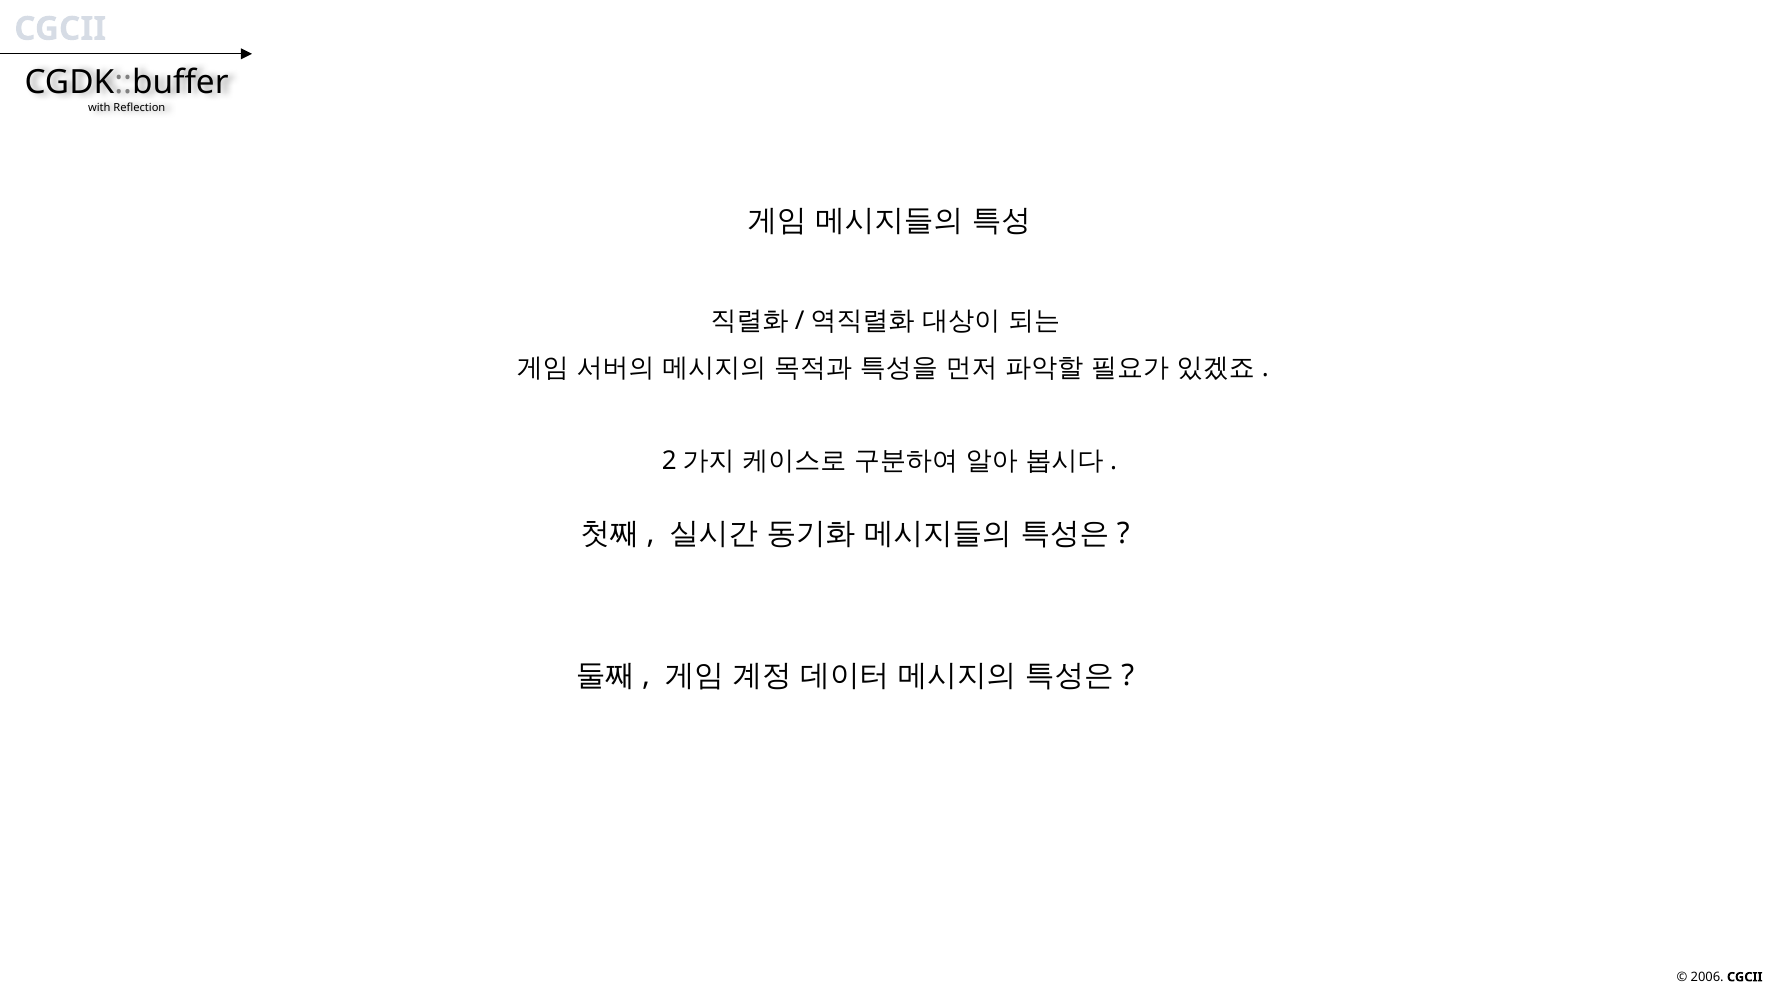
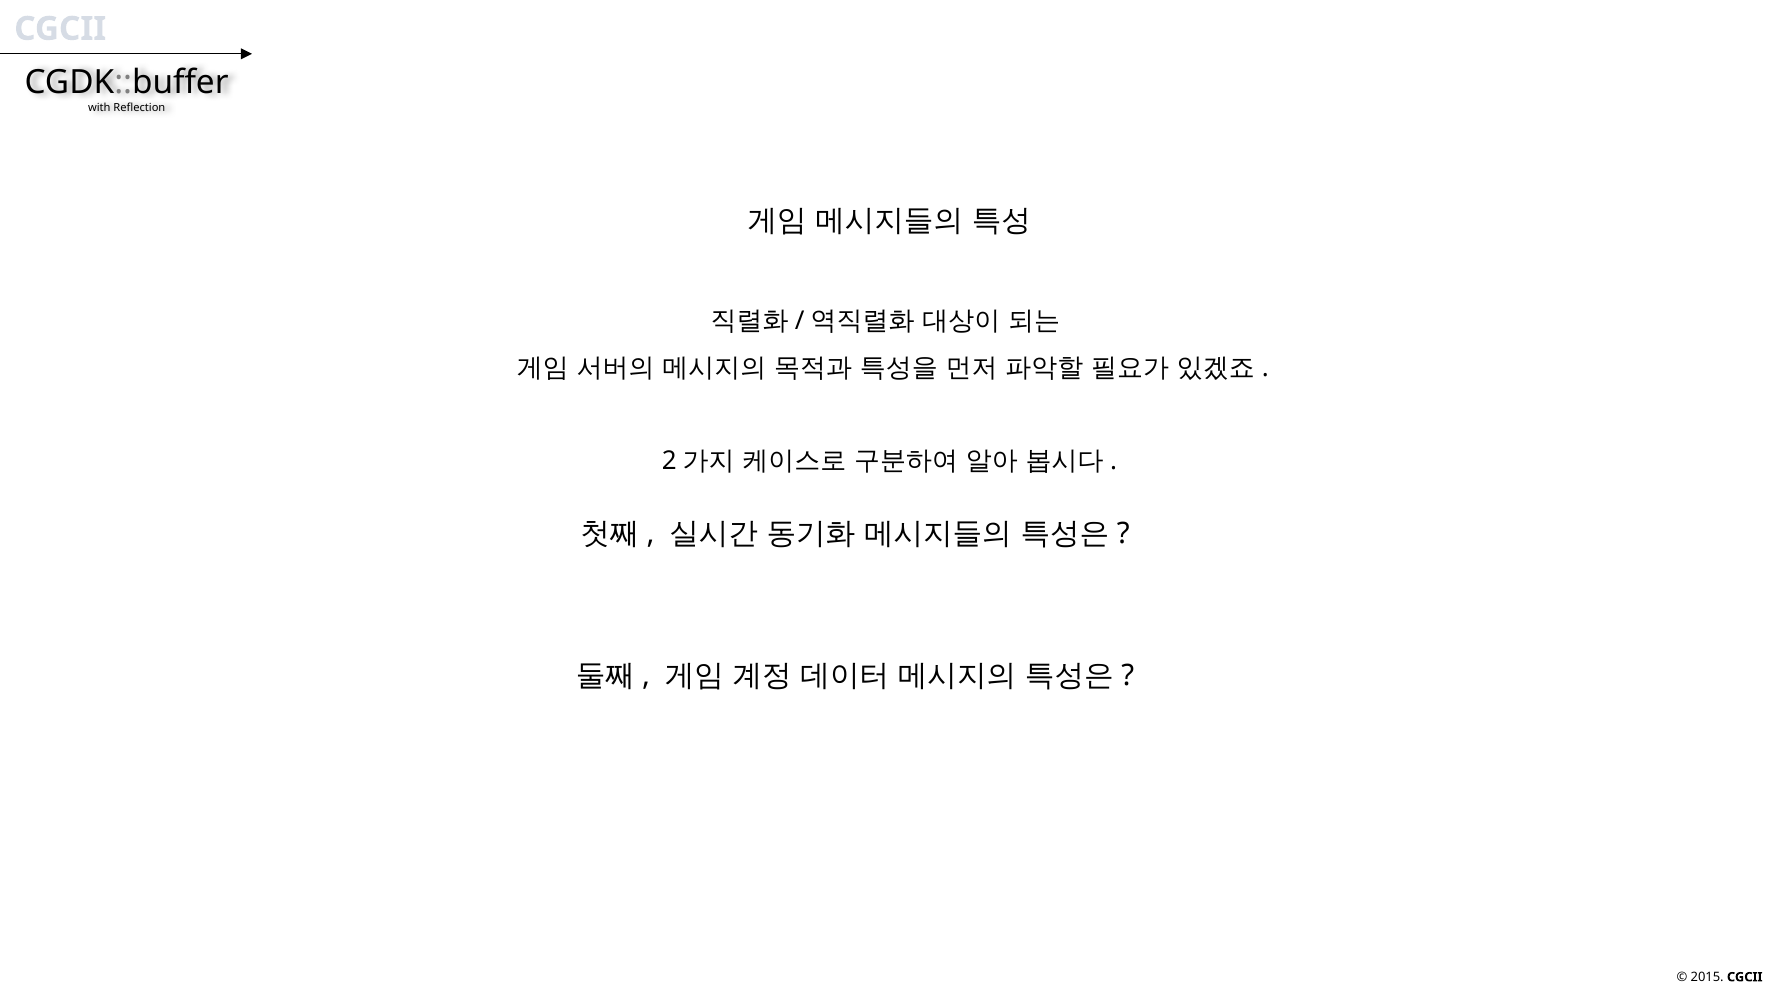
2006: 2006 -> 2015
